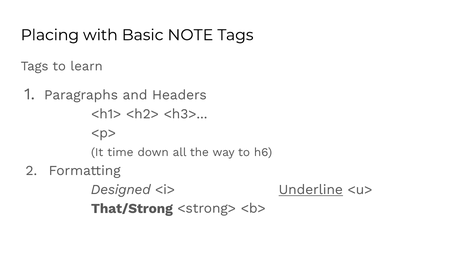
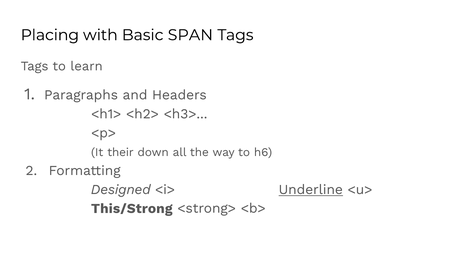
NOTE: NOTE -> SPAN
time: time -> their
That/Strong: That/Strong -> This/Strong
